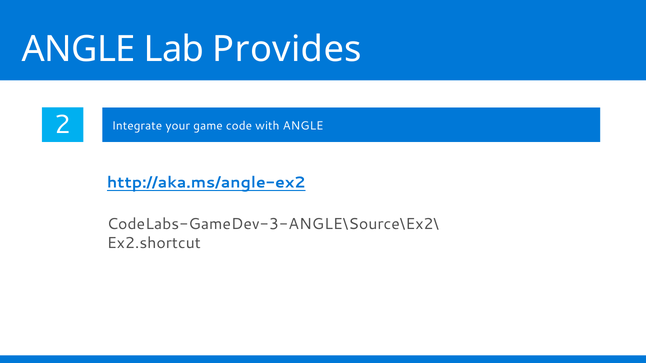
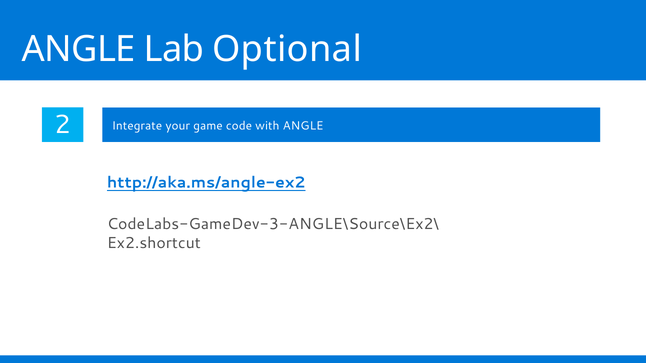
Provides: Provides -> Optional
